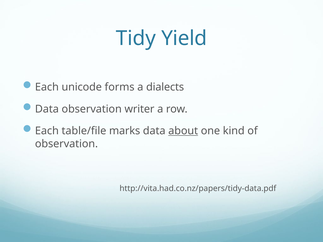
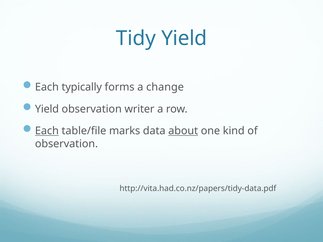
unicode: unicode -> typically
dialects: dialects -> change
Data at (47, 109): Data -> Yield
Each at (47, 131) underline: none -> present
